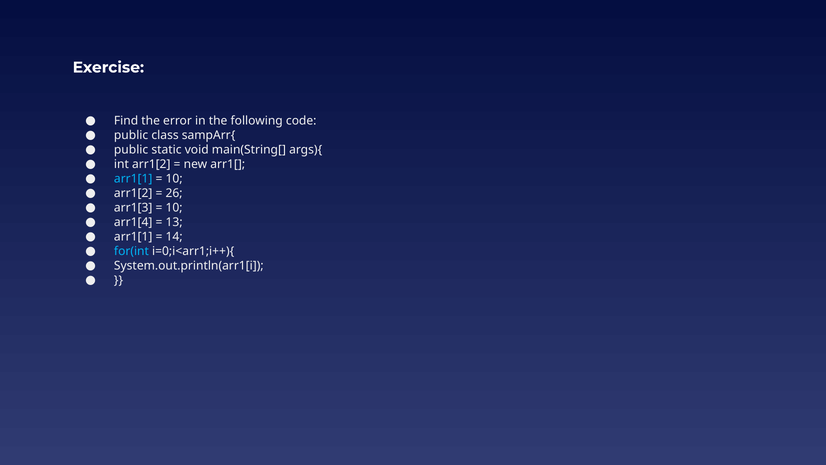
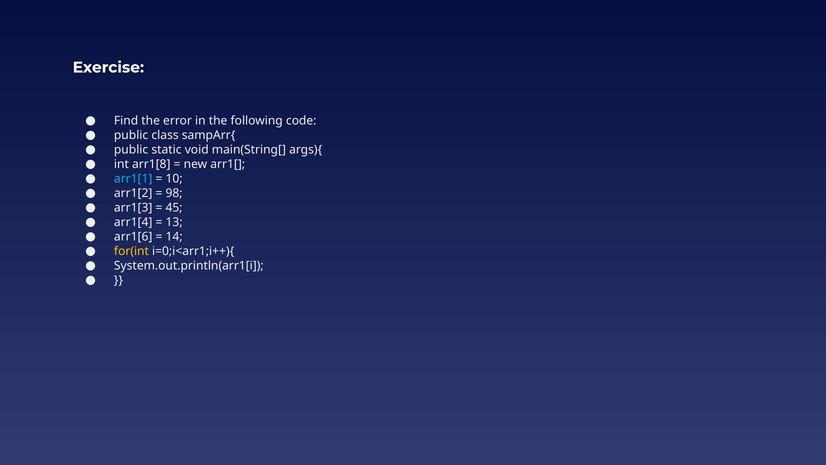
int arr1[2: arr1[2 -> arr1[8
26: 26 -> 98
10 at (174, 207): 10 -> 45
arr1[1 at (133, 236): arr1[1 -> arr1[6
for(int colour: light blue -> yellow
